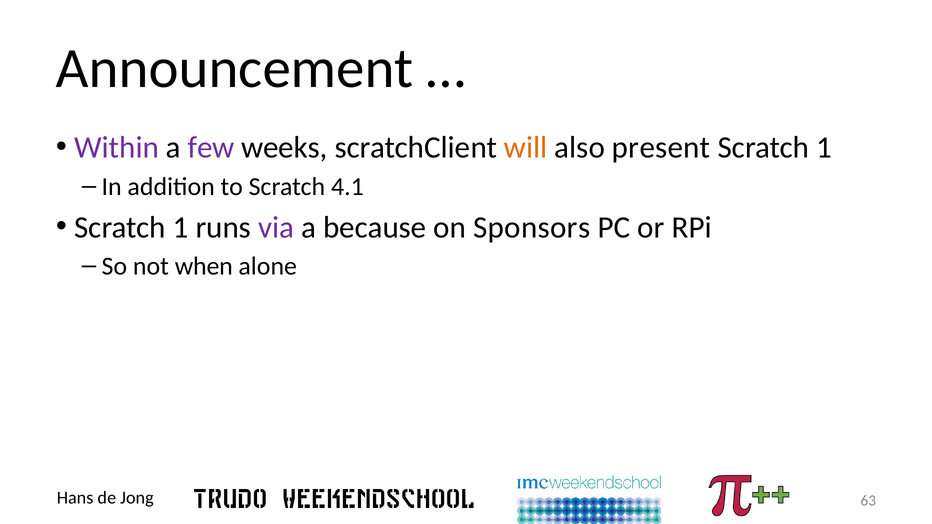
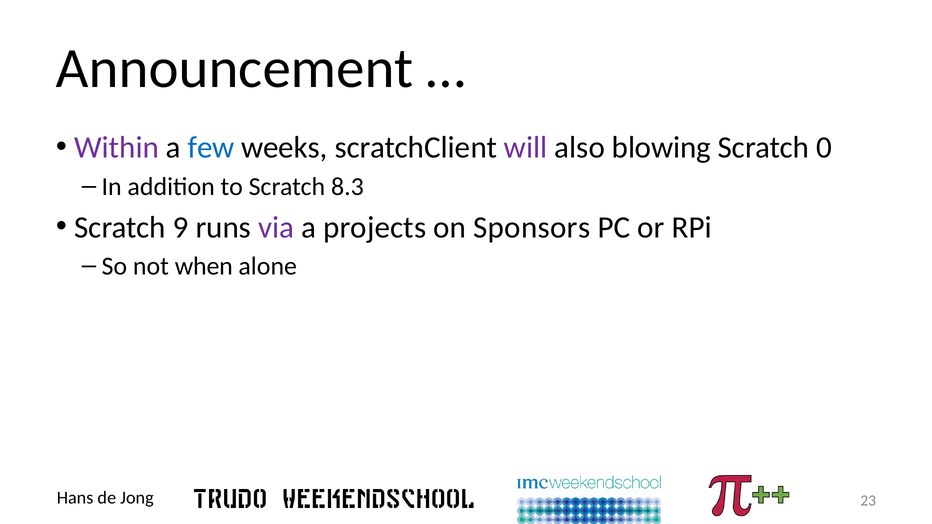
few colour: purple -> blue
will colour: orange -> purple
present: present -> blowing
1 at (824, 148): 1 -> 0
4.1: 4.1 -> 8.3
1 at (181, 228): 1 -> 9
because: because -> projects
63: 63 -> 23
